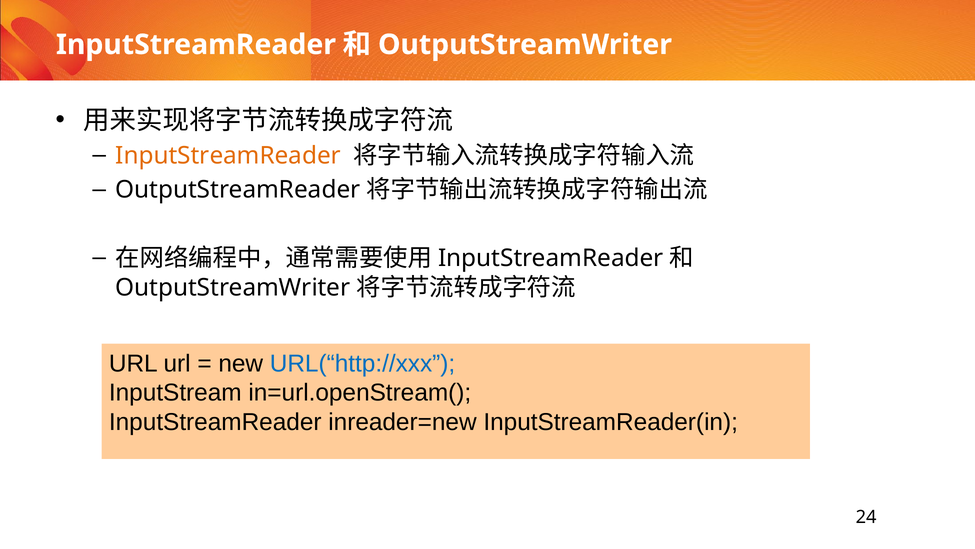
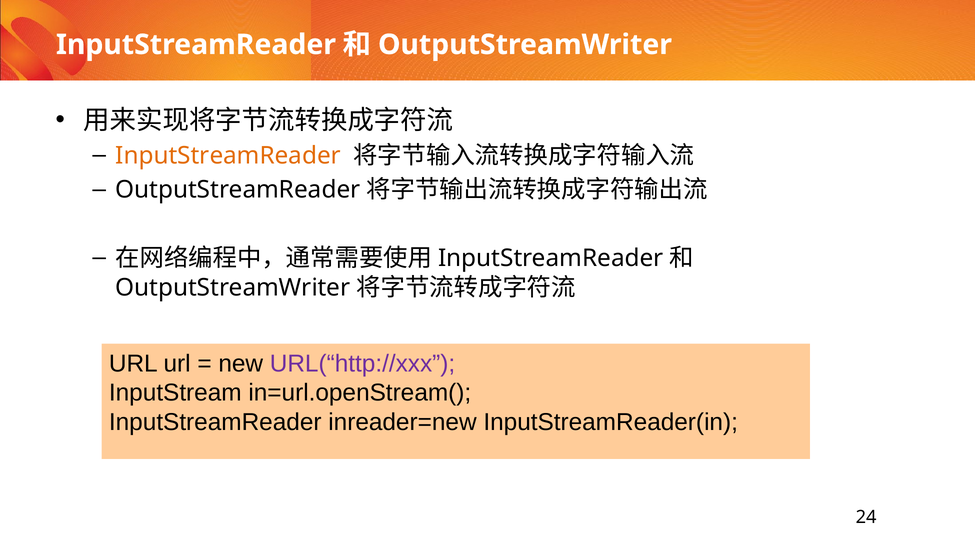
URL(“http://xxx colour: blue -> purple
